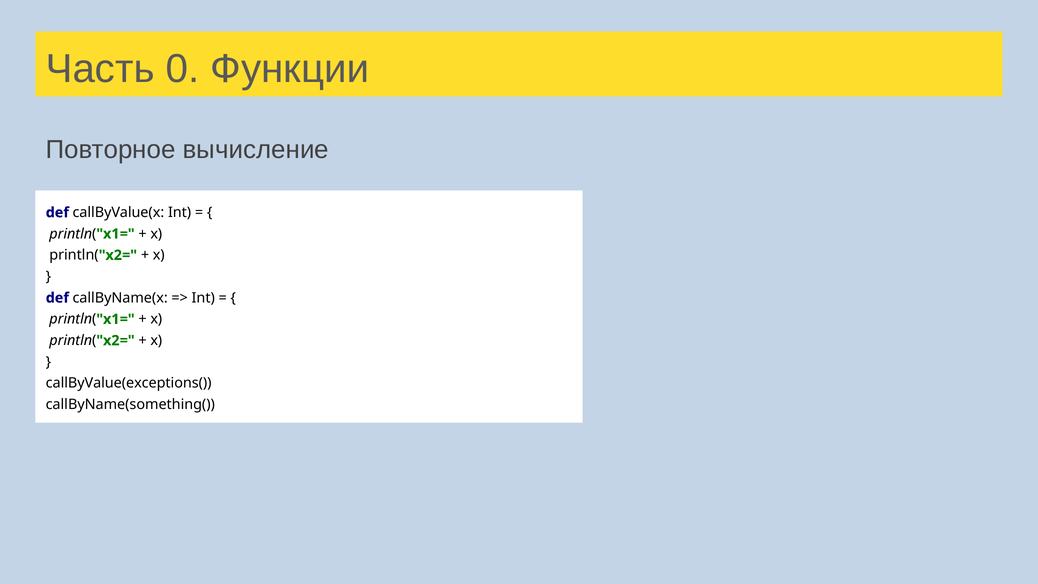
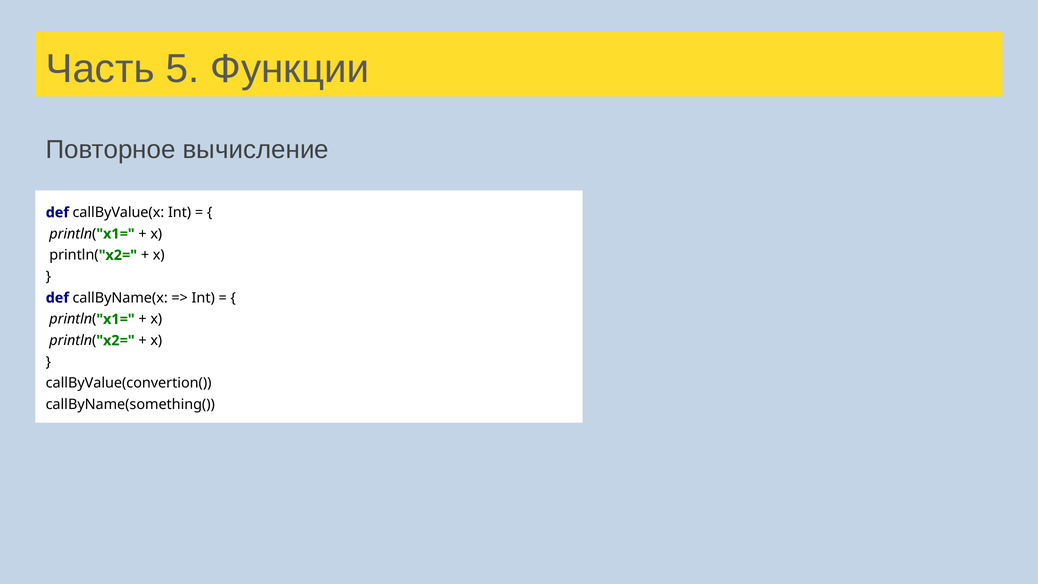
0: 0 -> 5
callByValue(exceptions(: callByValue(exceptions( -> callByValue(convertion(
